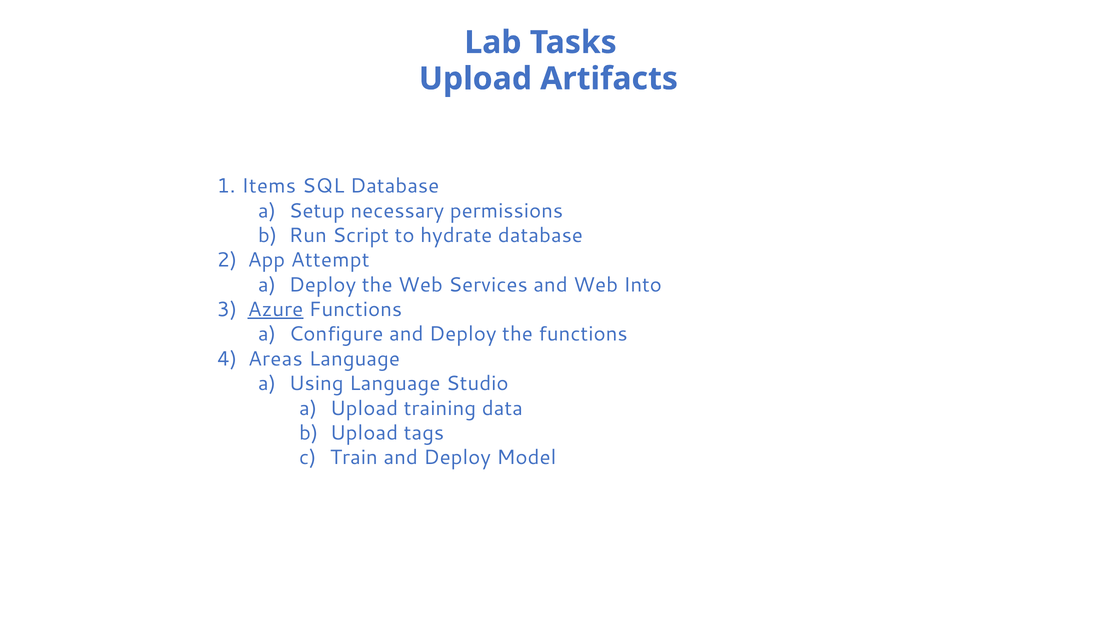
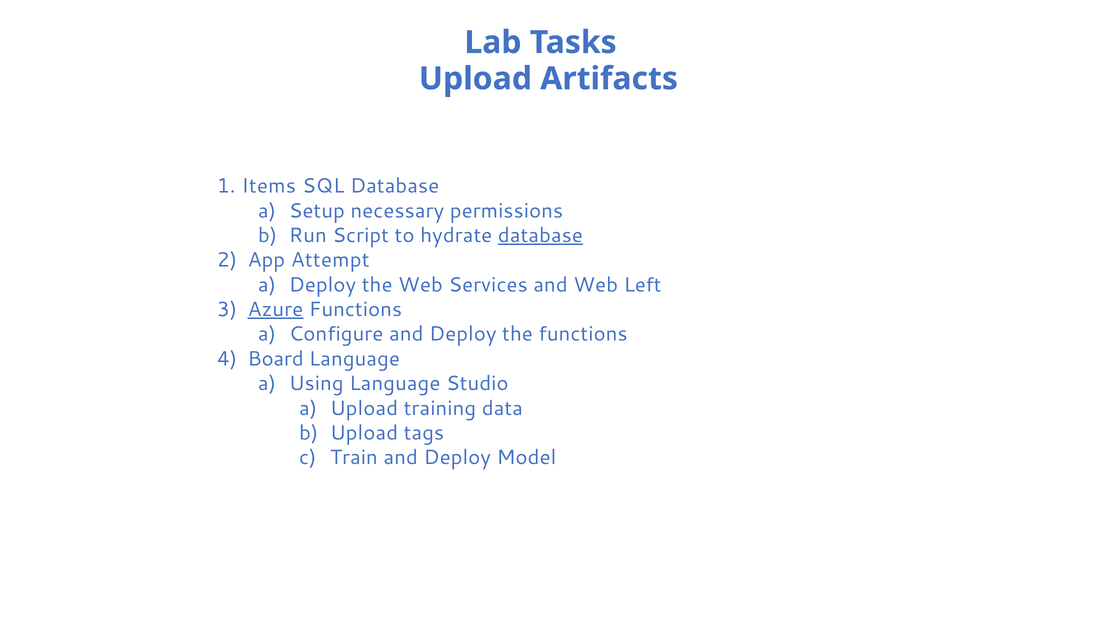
database at (540, 235) underline: none -> present
Into: Into -> Left
Areas: Areas -> Board
